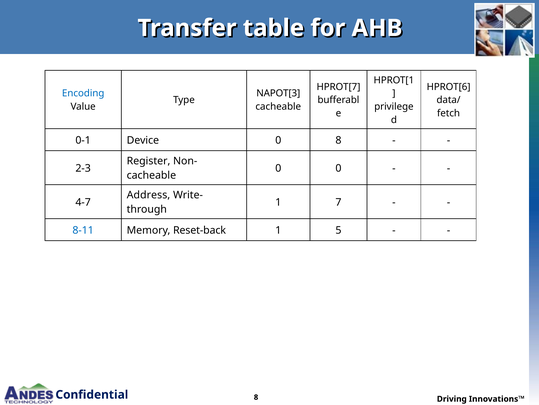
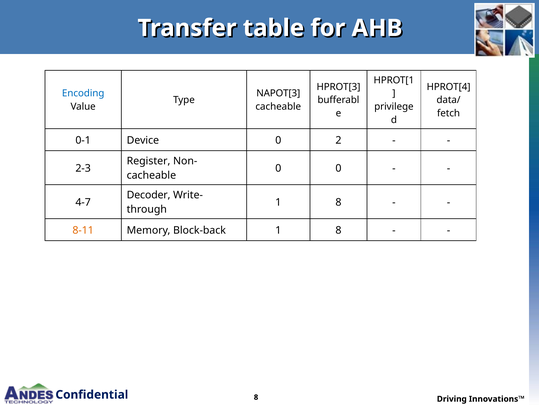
HPROT[7: HPROT[7 -> HPROT[3
HPROT[6: HPROT[6 -> HPROT[4
0 8: 8 -> 2
Address: Address -> Decoder
7 at (338, 202): 7 -> 8
8-11 colour: blue -> orange
Reset-back: Reset-back -> Block-back
5 at (338, 230): 5 -> 8
